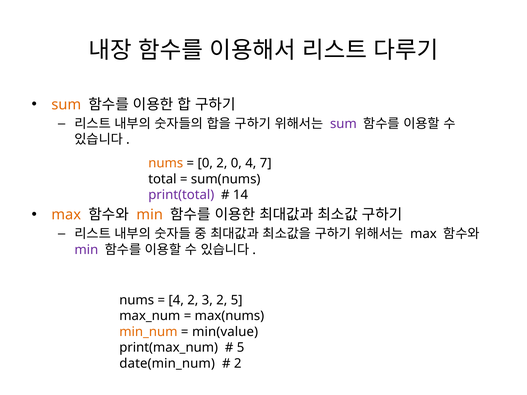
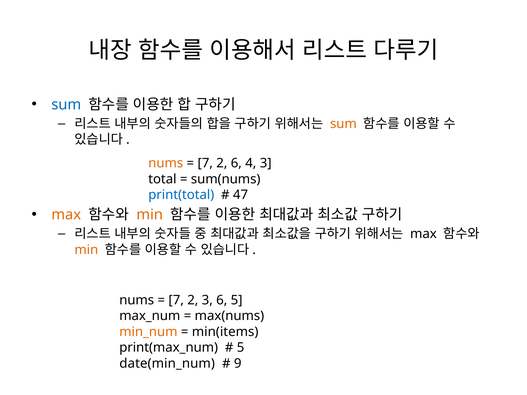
sum at (66, 105) colour: orange -> blue
sum at (343, 124) colour: purple -> orange
0 at (205, 163): 0 -> 7
2 0: 0 -> 6
4 7: 7 -> 3
print(total colour: purple -> blue
14: 14 -> 47
min at (86, 250) colour: purple -> orange
4 at (176, 300): 4 -> 7
3 2: 2 -> 6
min(value: min(value -> min(items
2 at (238, 364): 2 -> 9
